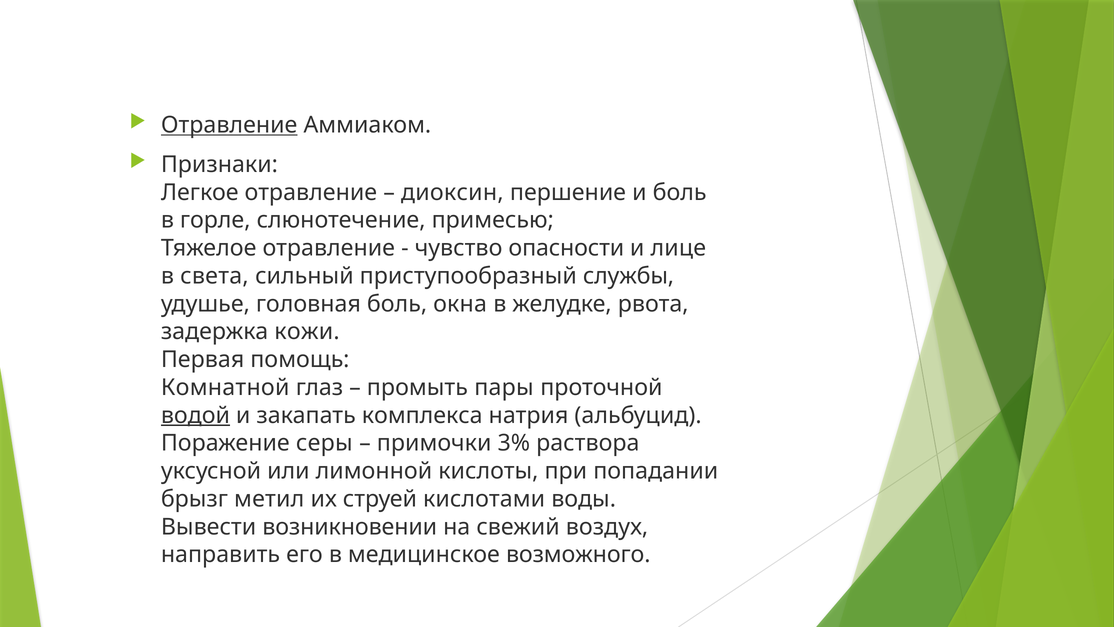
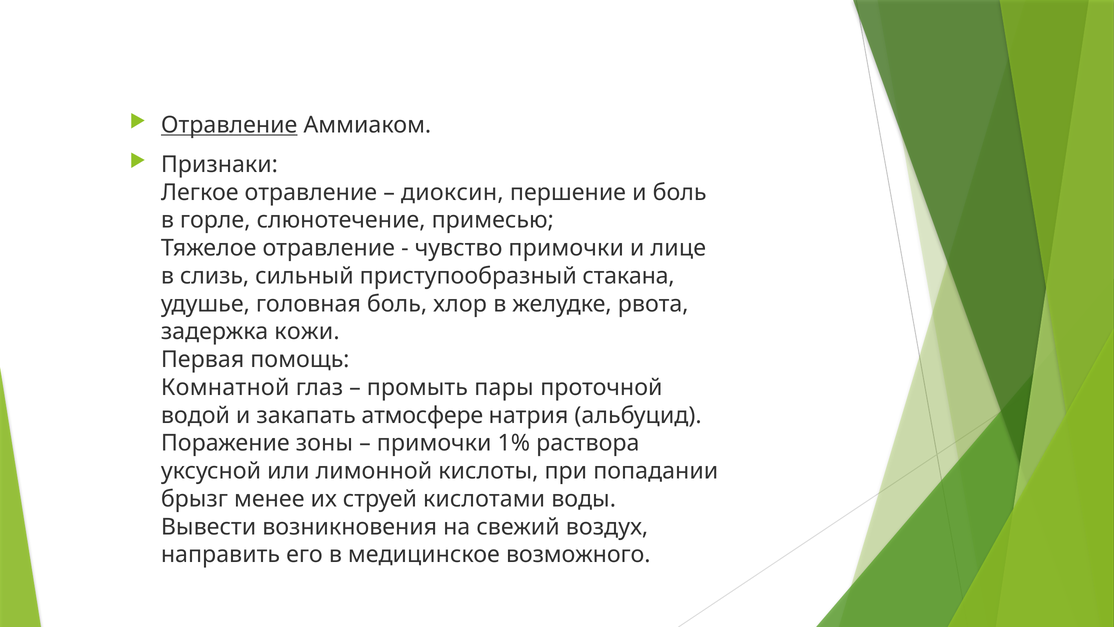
чувство опасности: опасности -> примочки
света: света -> слизь
службы: службы -> стакана
окна: окна -> хлор
водой underline: present -> none
комплекса: комплекса -> атмосфере
серы: серы -> зоны
3%: 3% -> 1%
метил: метил -> менее
возникновении: возникновении -> возникновения
